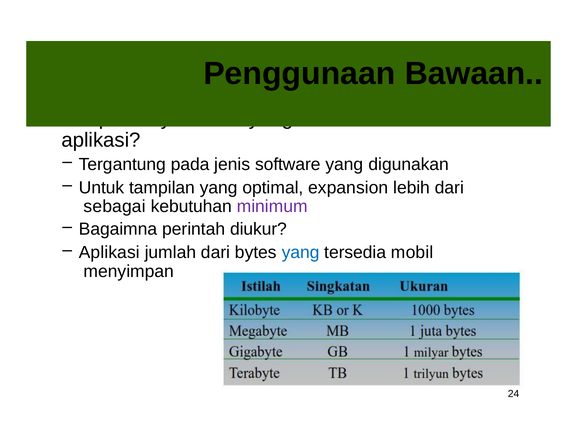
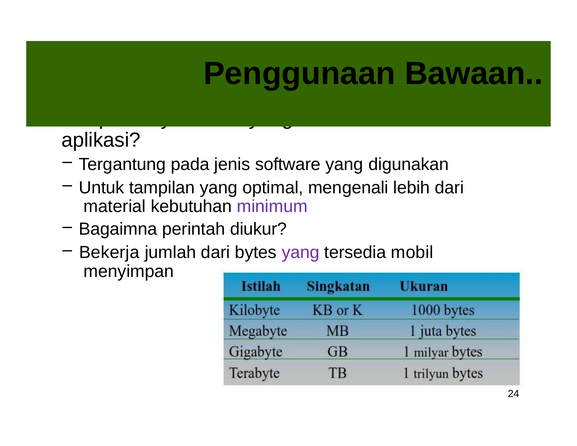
expansion: expansion -> mengenali
sebagai: sebagai -> material
Aplikasi at (109, 252): Aplikasi -> Bekerja
yang at (301, 252) colour: blue -> purple
